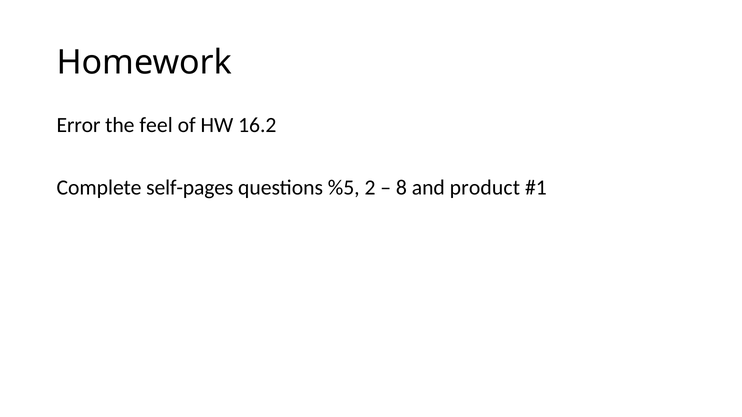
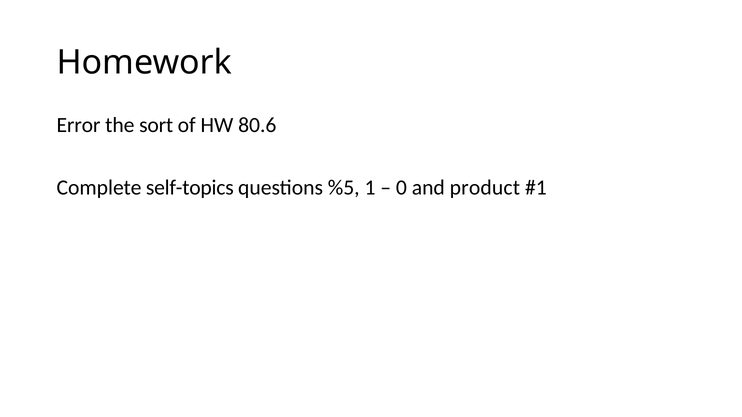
feel: feel -> sort
16.2: 16.2 -> 80.6
self-pages: self-pages -> self-topics
2: 2 -> 1
8: 8 -> 0
